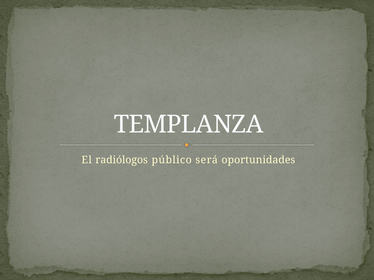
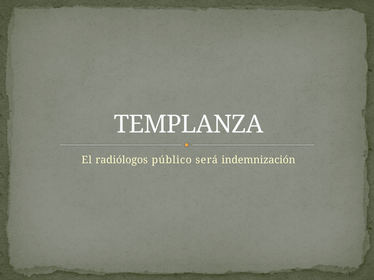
oportunidades: oportunidades -> indemnización
